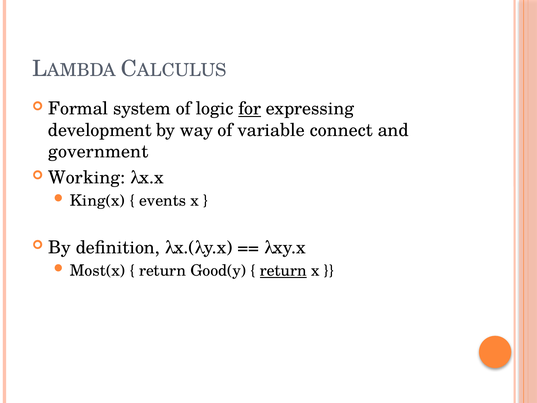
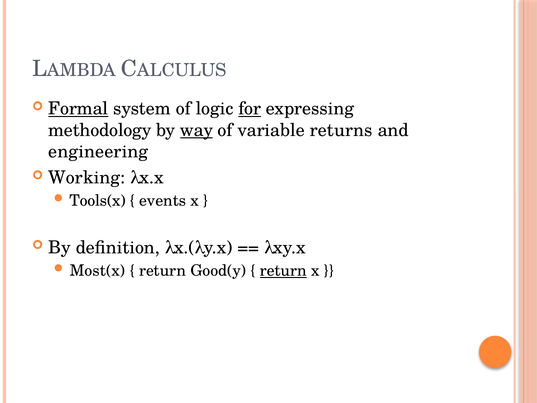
Formal underline: none -> present
development: development -> methodology
way underline: none -> present
connect: connect -> returns
government: government -> engineering
King(x: King(x -> Tools(x
